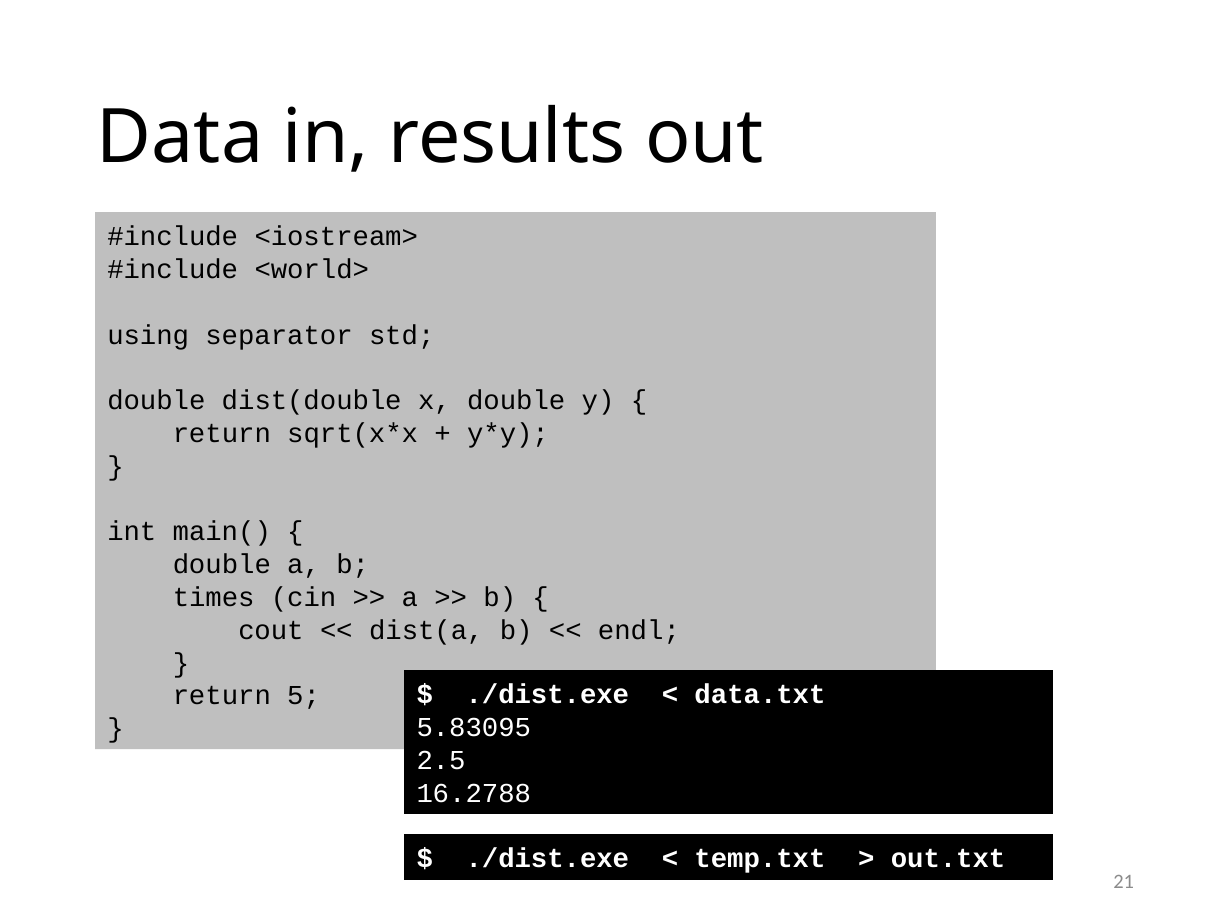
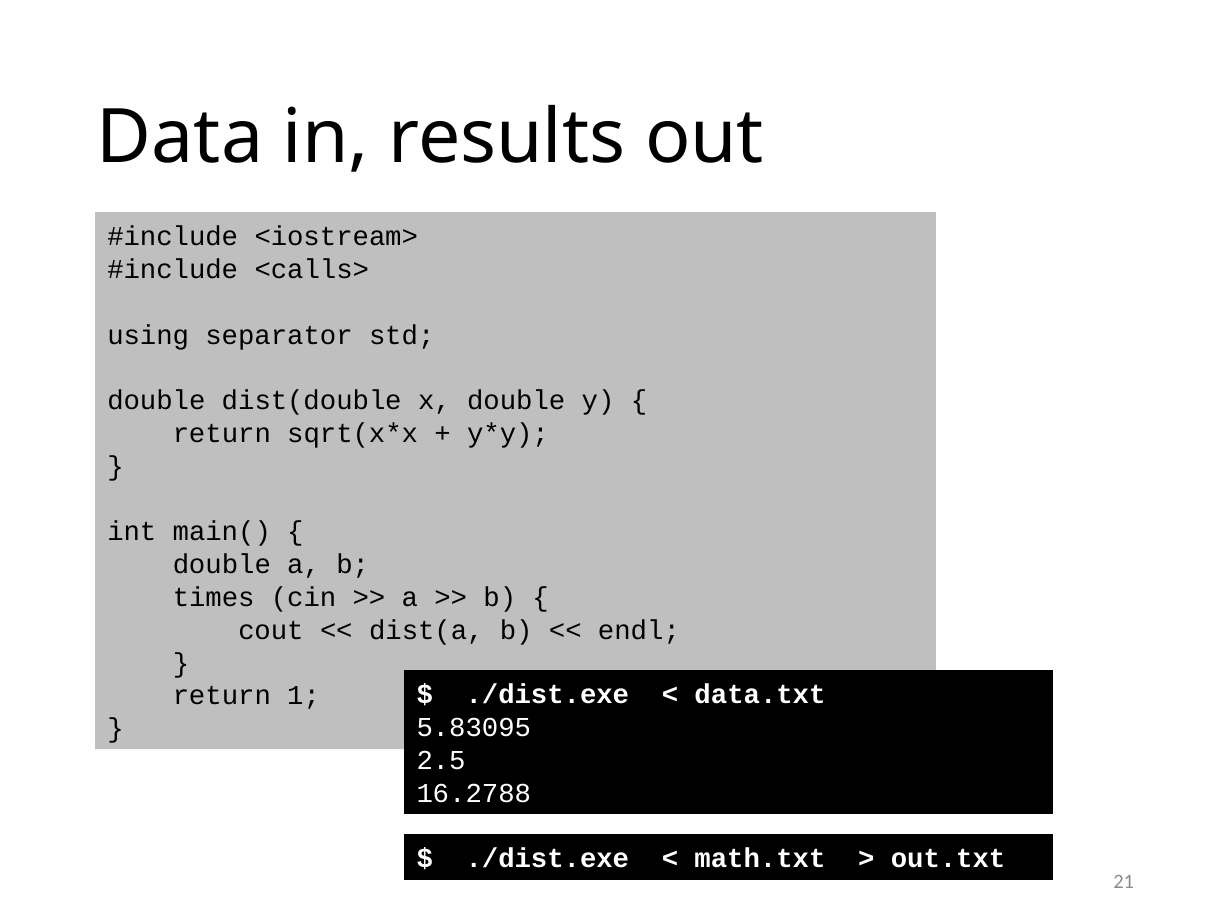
<world>: <world> -> <calls>
5: 5 -> 1
temp.txt: temp.txt -> math.txt
